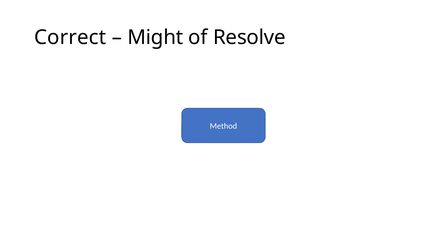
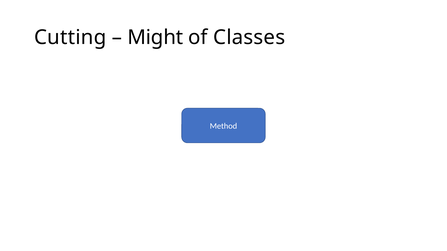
Correct: Correct -> Cutting
Resolve: Resolve -> Classes
